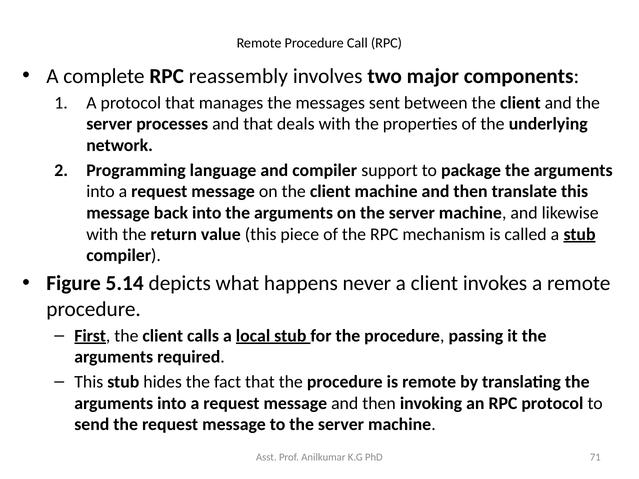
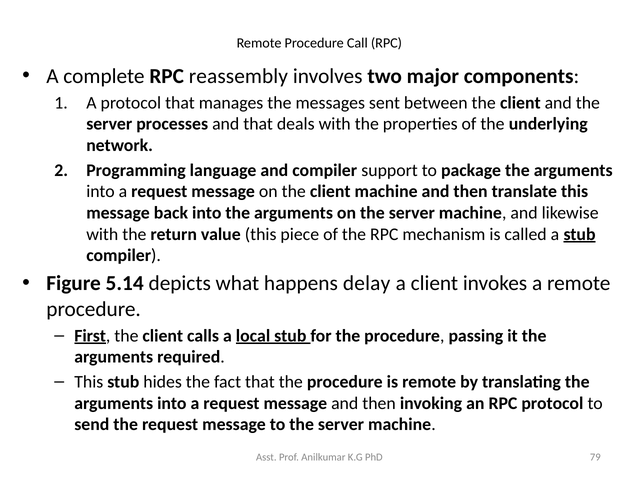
never: never -> delay
71: 71 -> 79
